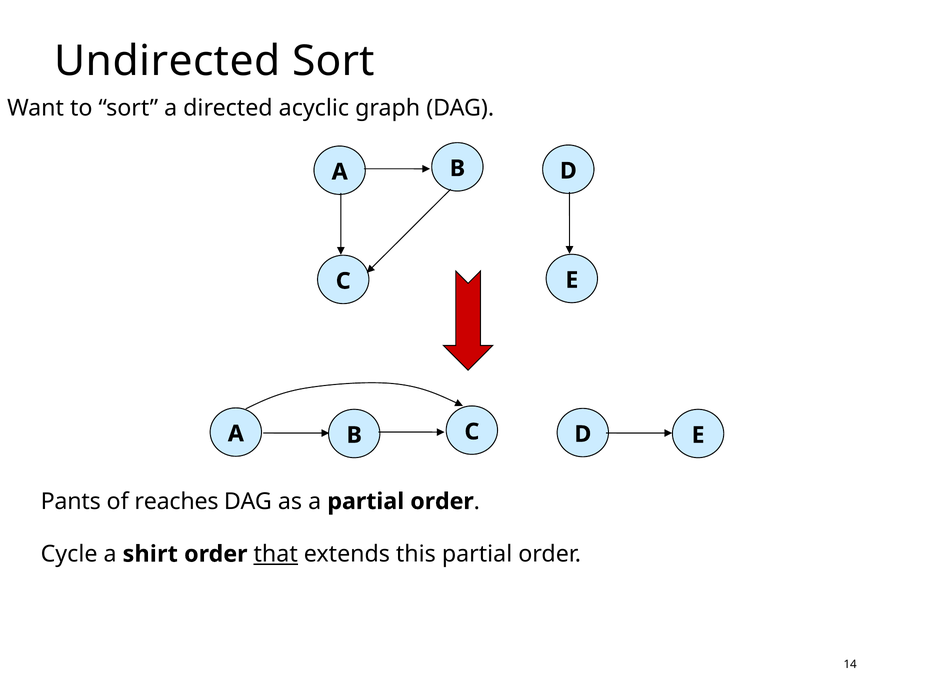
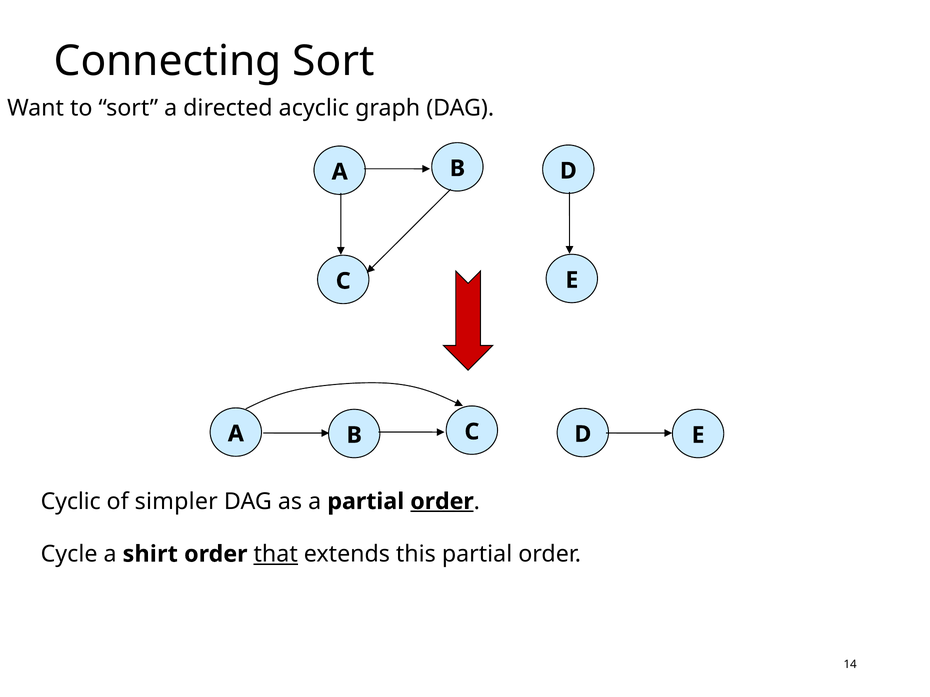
Undirected: Undirected -> Connecting
Pants: Pants -> Cyclic
reaches: reaches -> simpler
order at (442, 502) underline: none -> present
